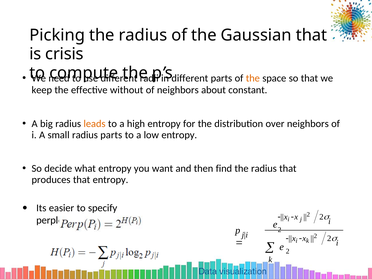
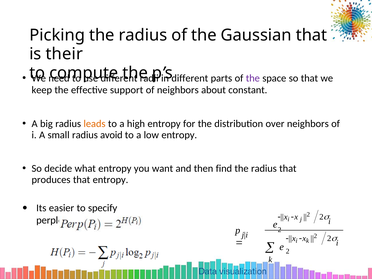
crisis: crisis -> their
the at (253, 78) colour: orange -> purple
without: without -> support
radius parts: parts -> avoid
